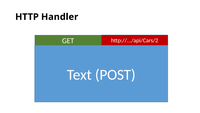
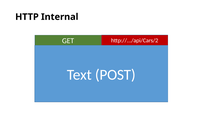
Handler: Handler -> Internal
